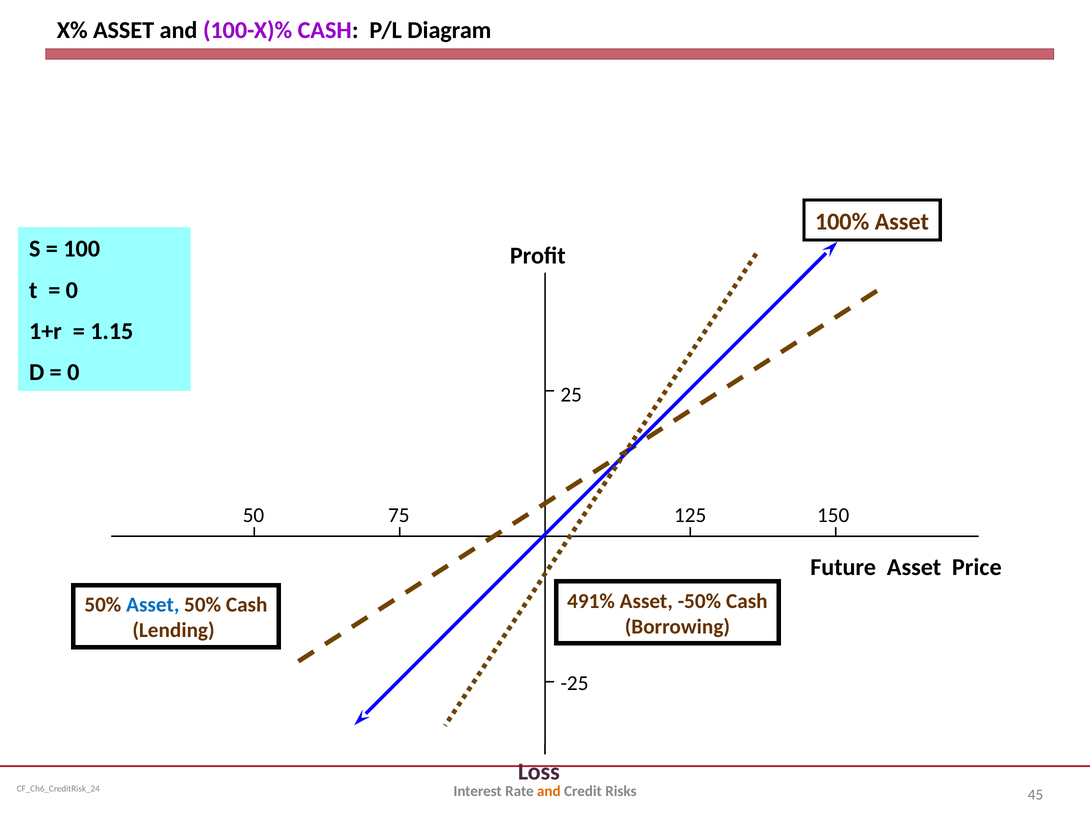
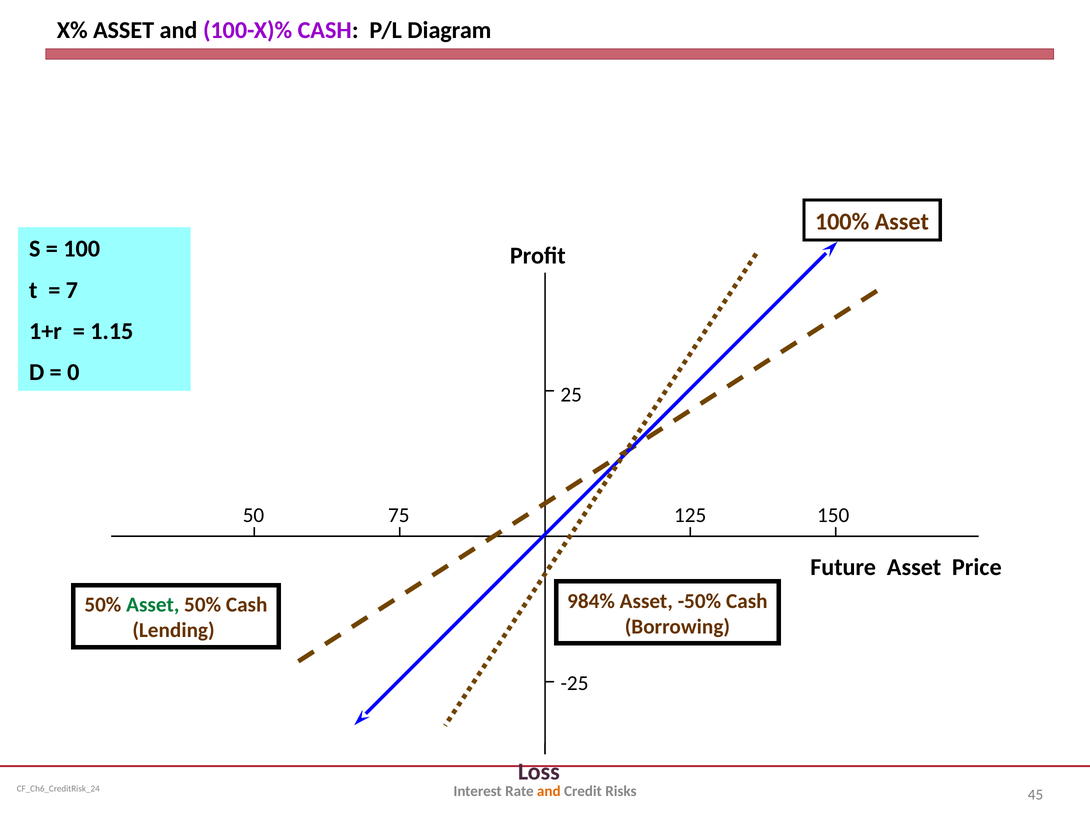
0 at (72, 290): 0 -> 7
491%: 491% -> 984%
Asset at (153, 605) colour: blue -> green
